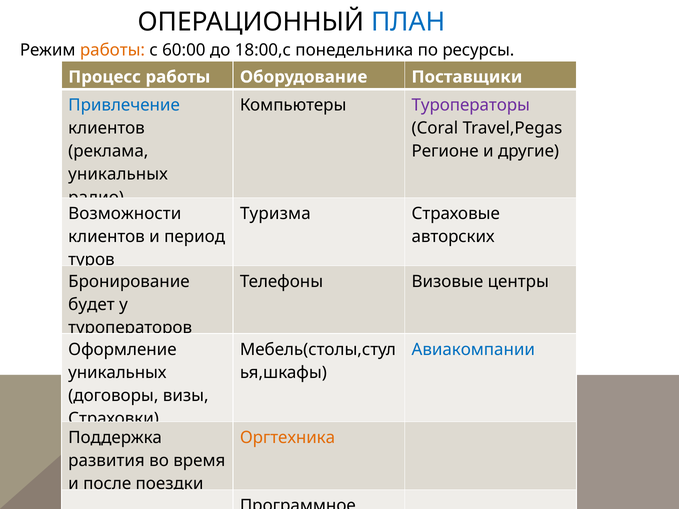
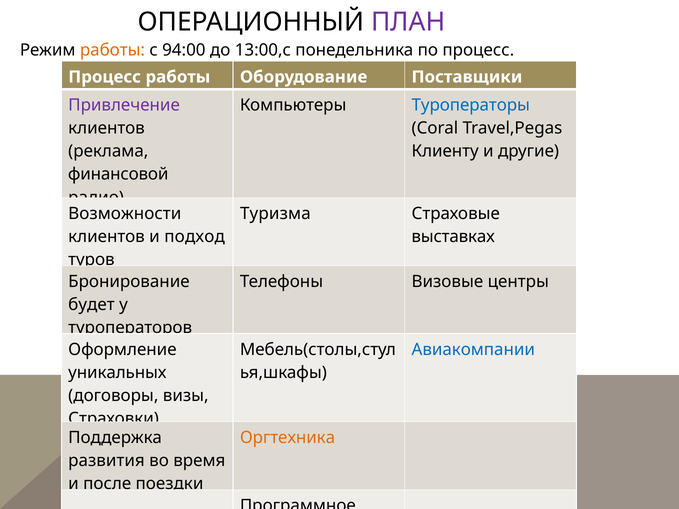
ПЛАН colour: blue -> purple
60:00: 60:00 -> 94:00
18:00,с: 18:00,с -> 13:00,с
по ресурсы: ресурсы -> процесс
Привлечение colour: blue -> purple
Туроператоры colour: purple -> blue
Регионе: Регионе -> Клиенту
уникальных at (118, 174): уникальных -> финансовой
период: период -> подход
авторских: авторских -> выставках
